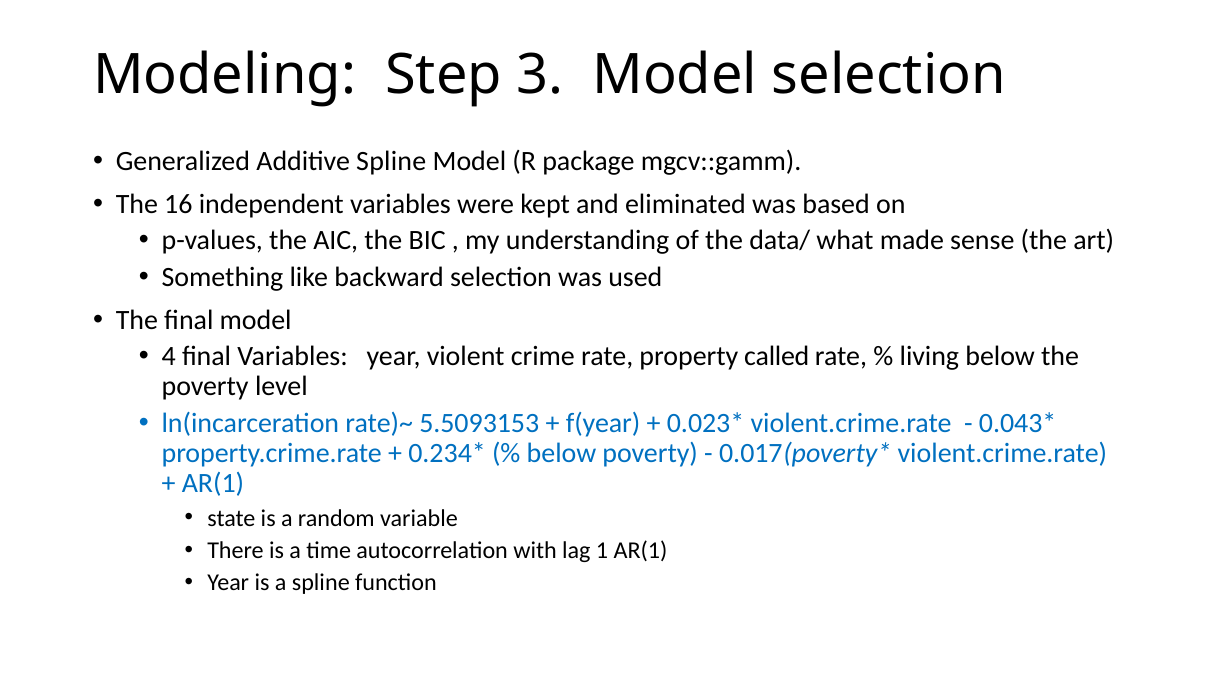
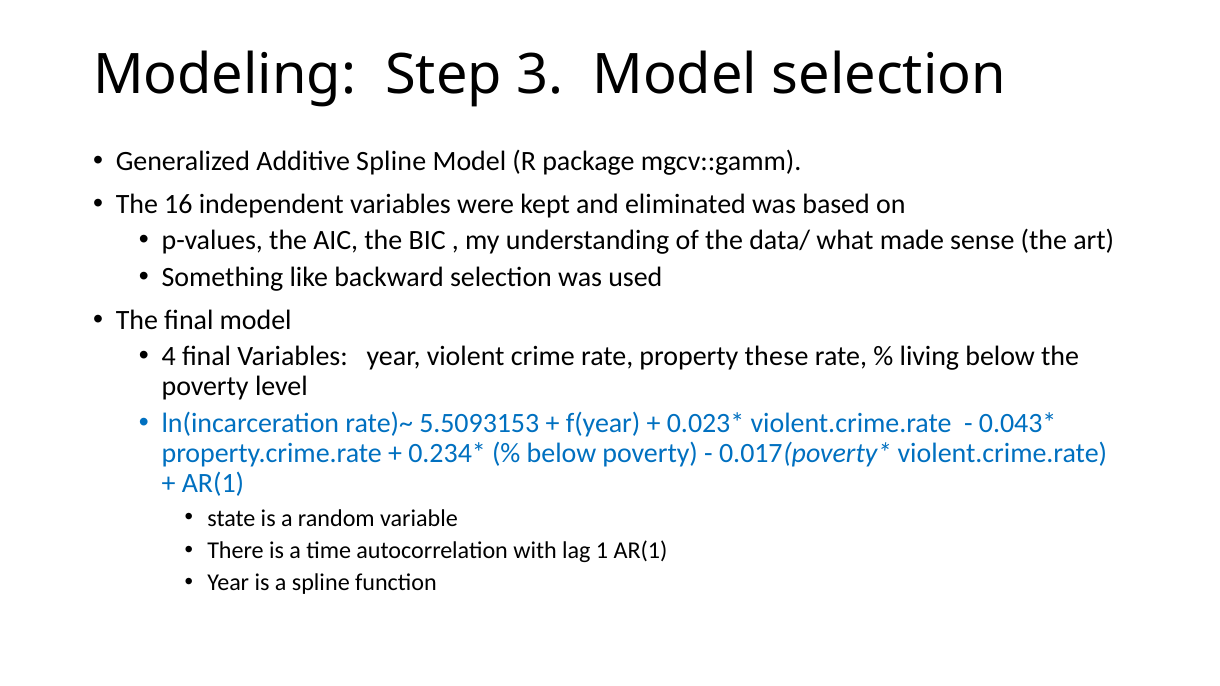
called: called -> these
